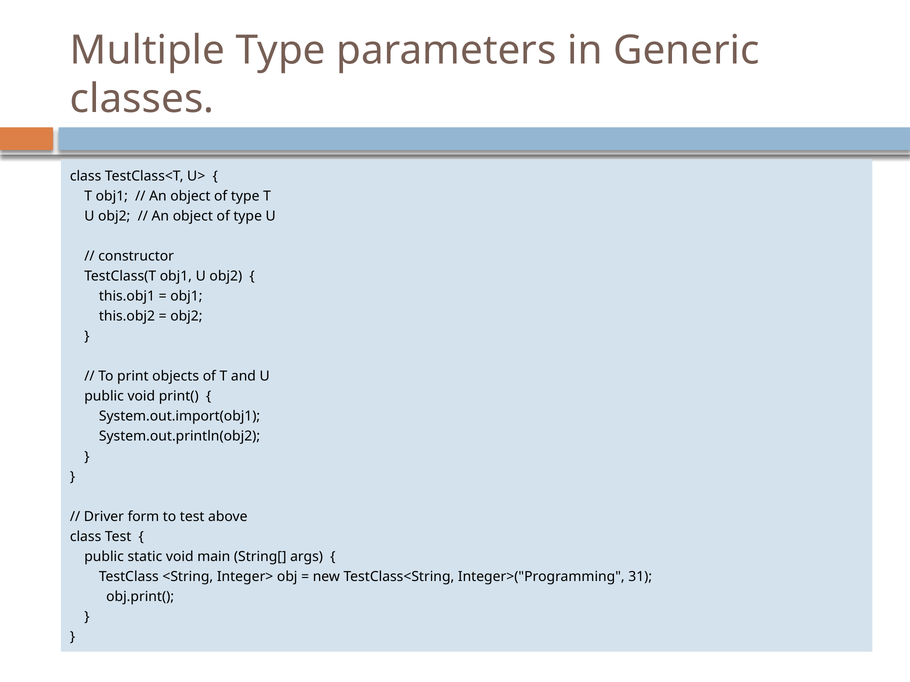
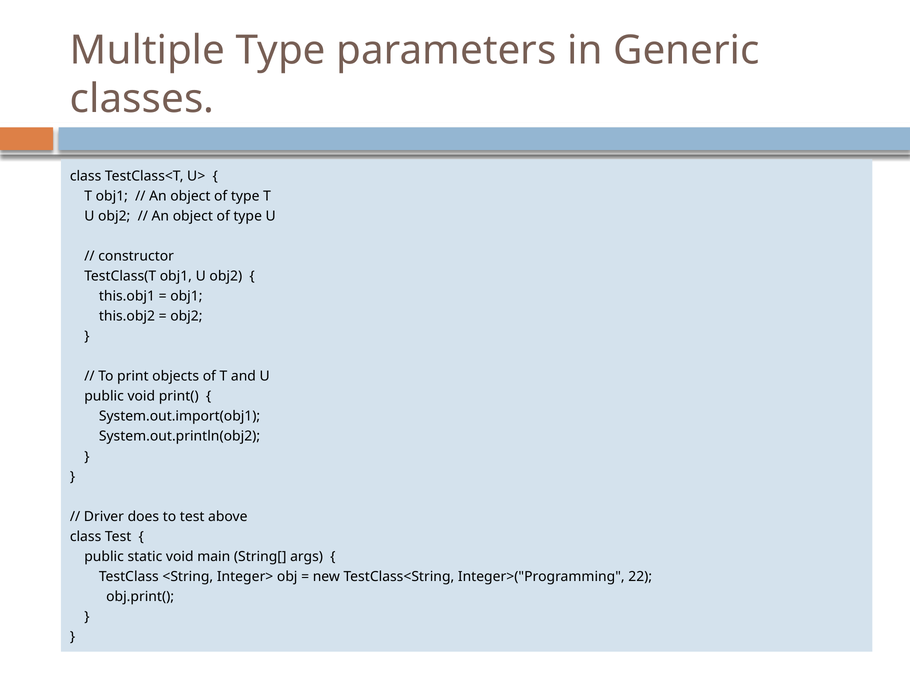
form: form -> does
31: 31 -> 22
